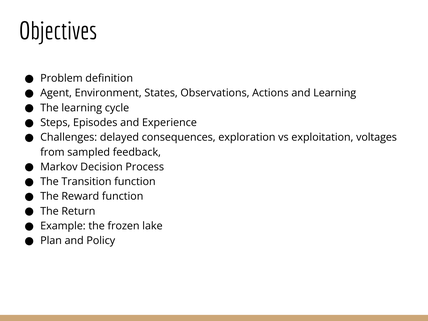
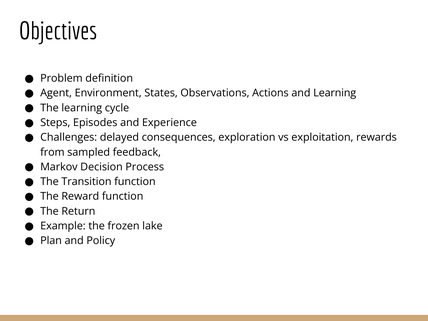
voltages: voltages -> rewards
